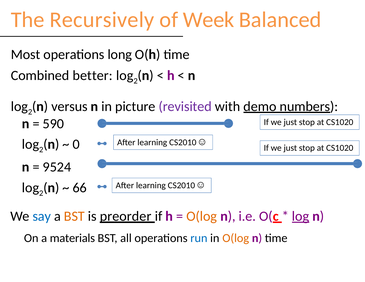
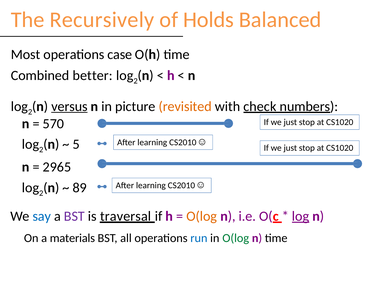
Week: Week -> Holds
long: long -> case
versus underline: none -> present
revisited colour: purple -> orange
demo: demo -> check
590: 590 -> 570
0: 0 -> 5
9524: 9524 -> 2965
66: 66 -> 89
BST at (74, 216) colour: orange -> purple
preorder: preorder -> traversal
O(log at (236, 238) colour: orange -> green
